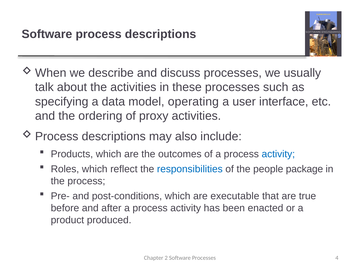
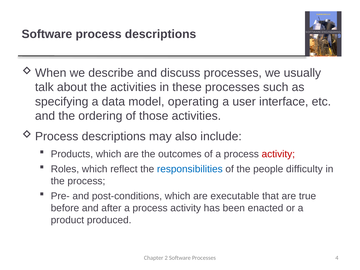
proxy: proxy -> those
activity at (278, 154) colour: blue -> red
package: package -> difficulty
